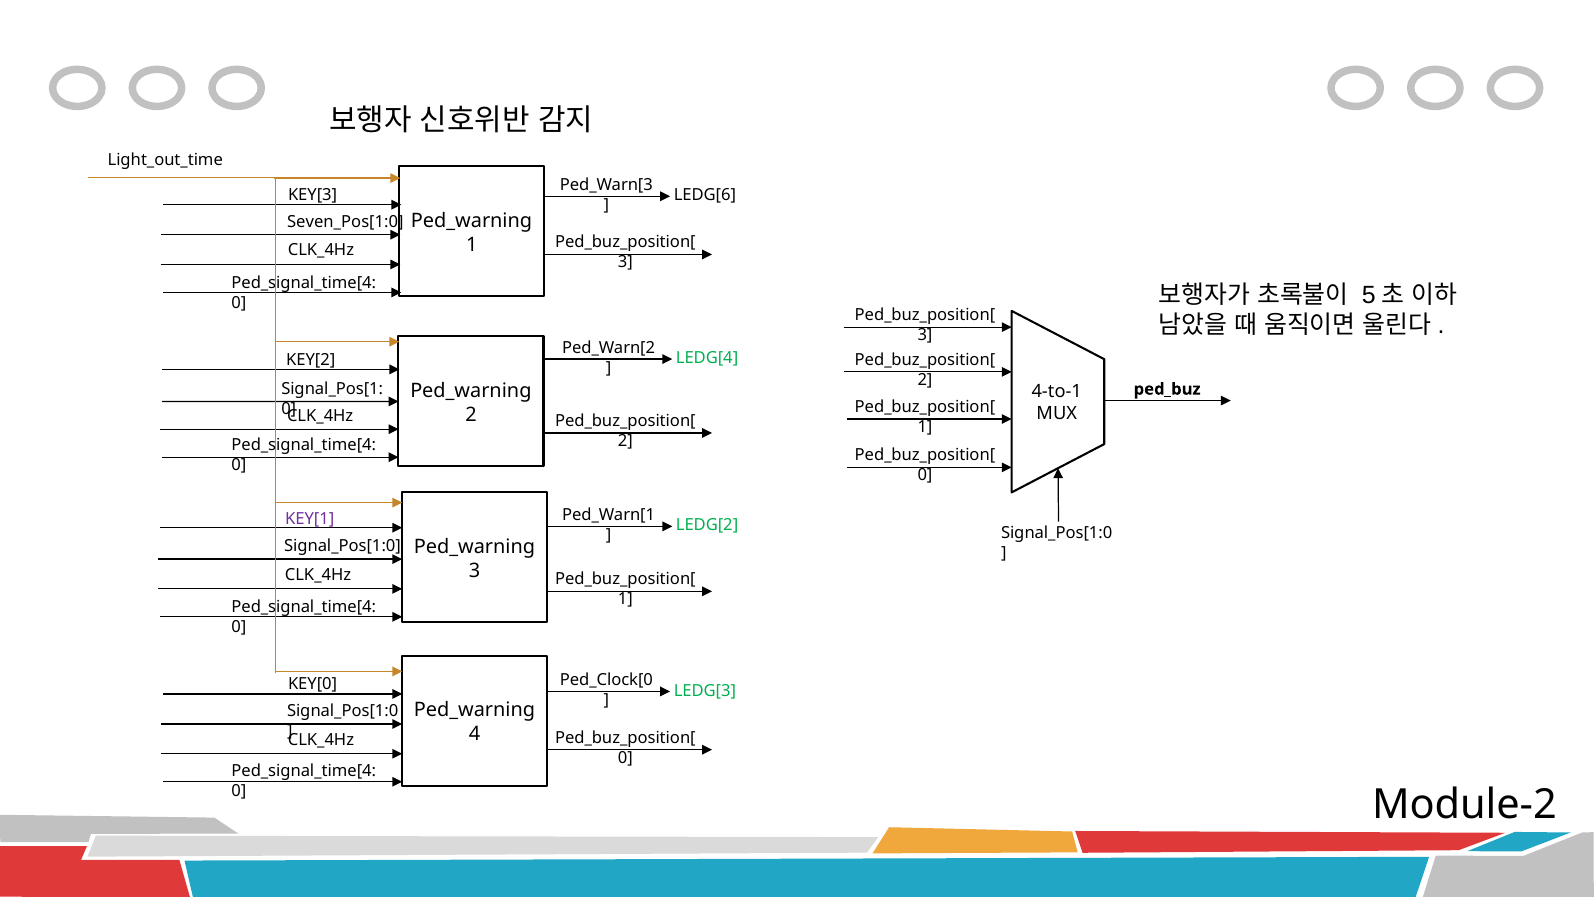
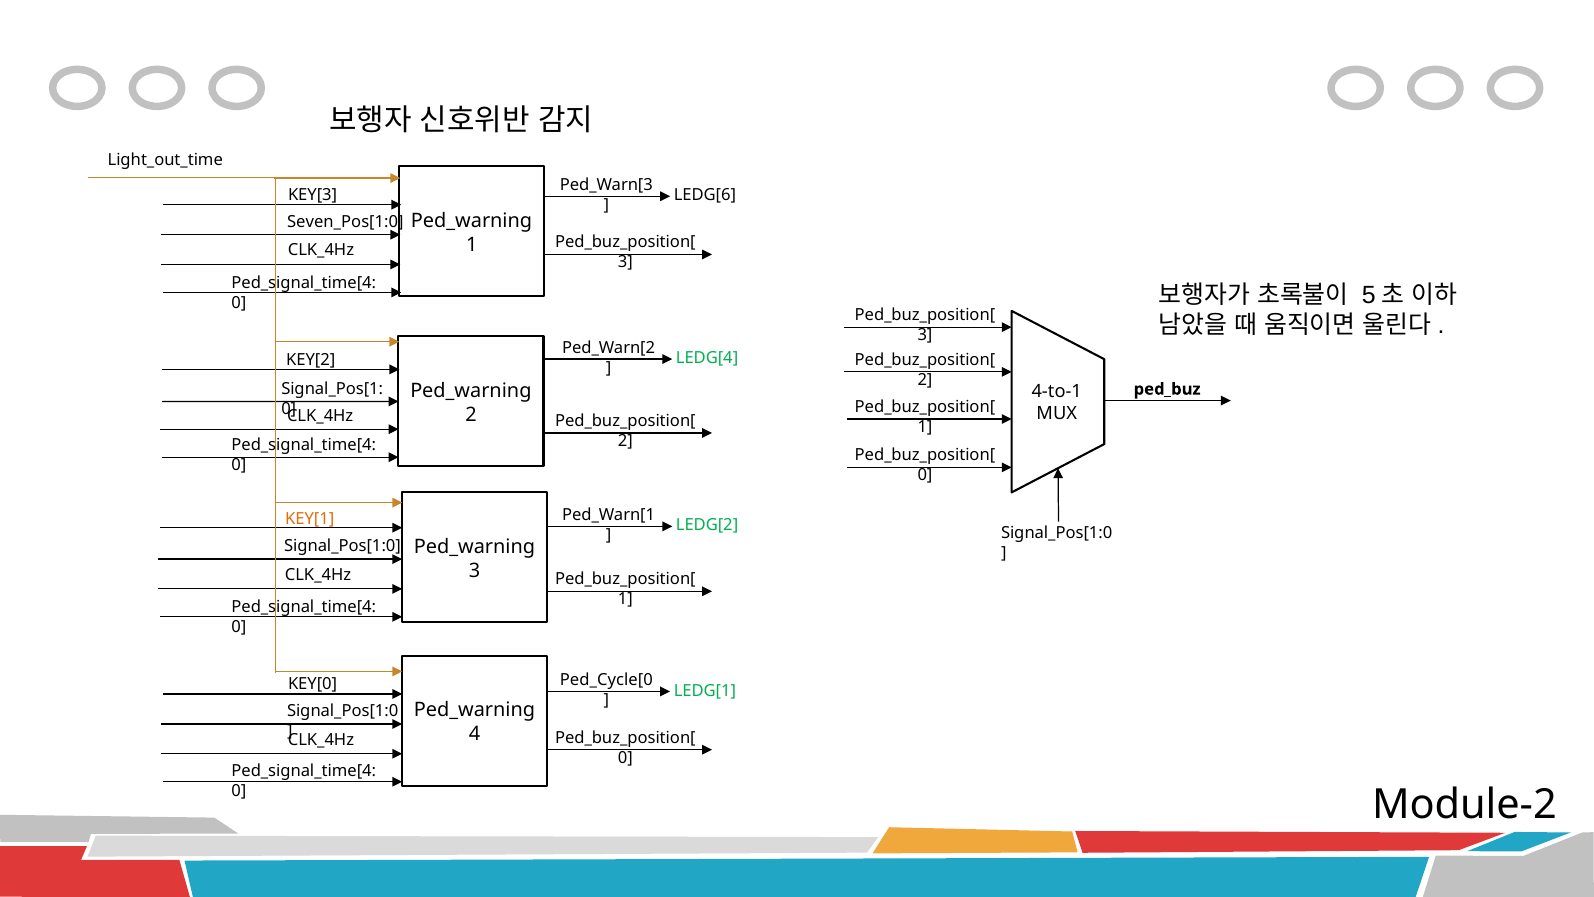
KEY[1 colour: purple -> orange
Ped_Clock[0: Ped_Clock[0 -> Ped_Cycle[0
LEDG[3: LEDG[3 -> LEDG[1
